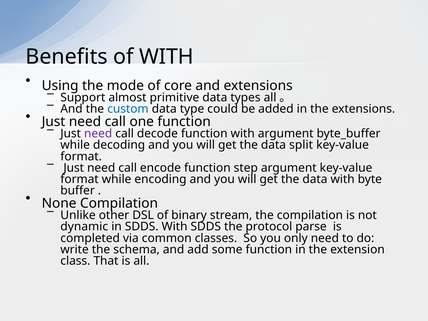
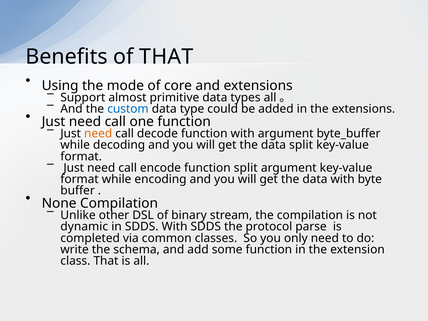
of WITH: WITH -> THAT
need at (98, 134) colour: purple -> orange
function step: step -> split
